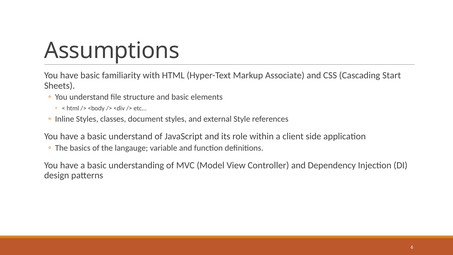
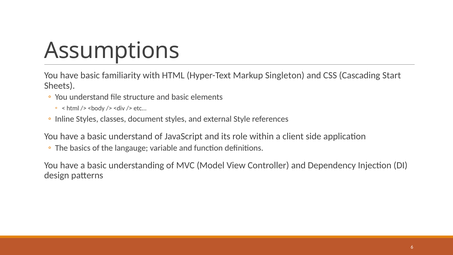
Associate: Associate -> Singleton
